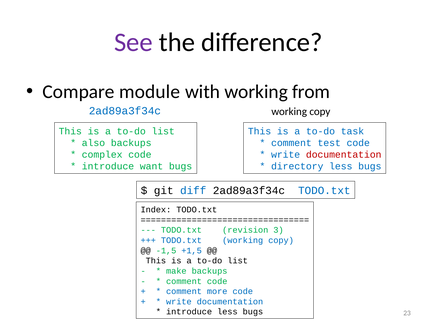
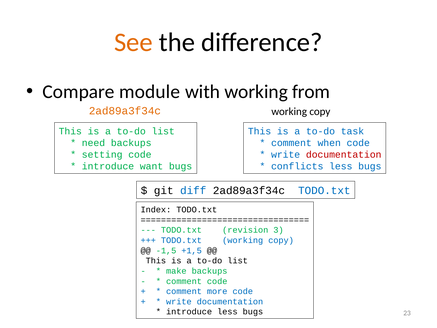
See colour: purple -> orange
2ad89a3f34c at (125, 111) colour: blue -> orange
also: also -> need
test: test -> when
complex: complex -> setting
directory: directory -> conflicts
